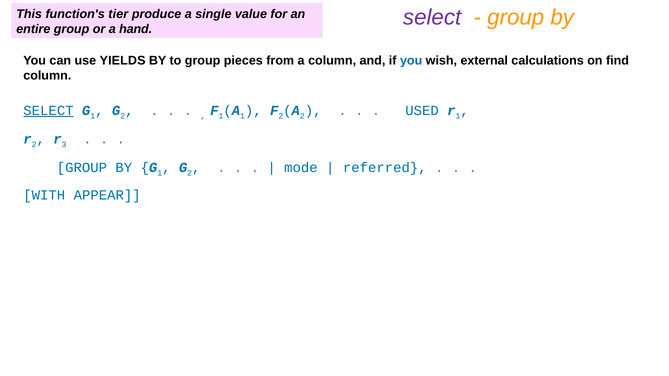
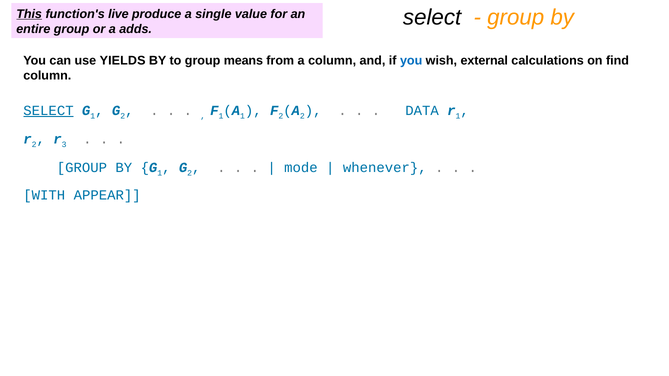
select at (432, 17) colour: purple -> black
This underline: none -> present
tier: tier -> live
hand: hand -> adds
pieces: pieces -> means
USED: USED -> DATA
referred: referred -> whenever
